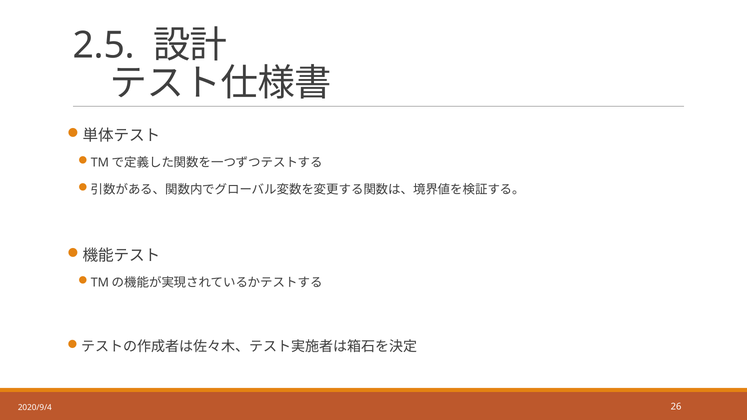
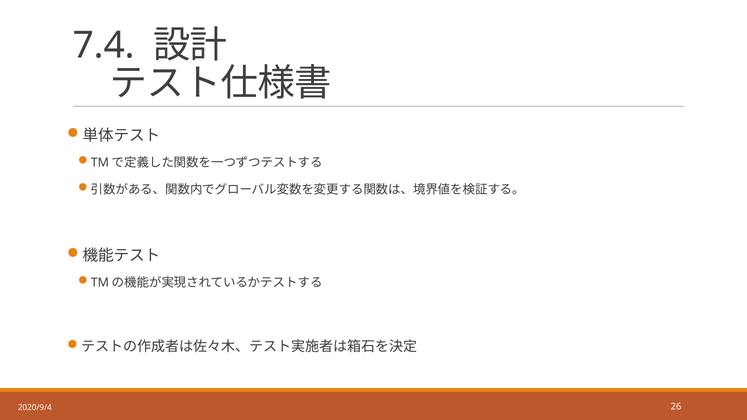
2.5: 2.5 -> 7.4
